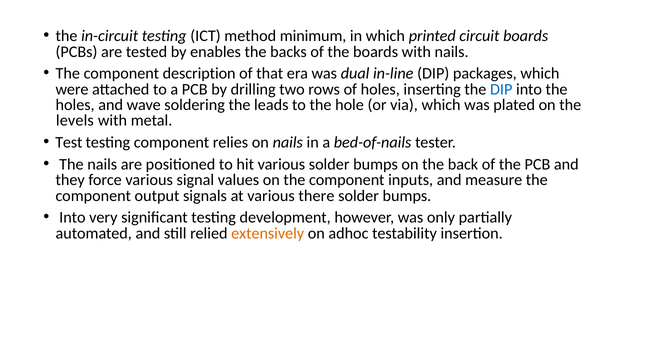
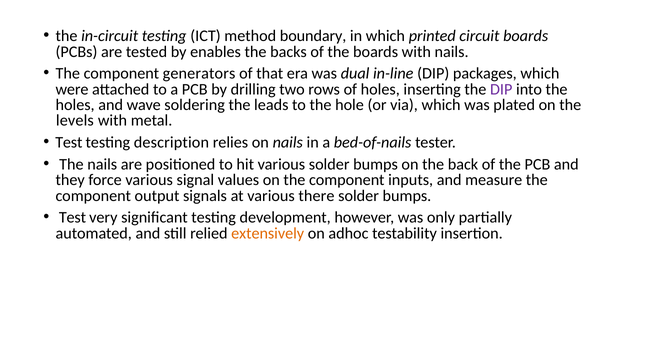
minimum: minimum -> boundary
description: description -> generators
DIP at (501, 89) colour: blue -> purple
testing component: component -> description
Into at (72, 217): Into -> Test
